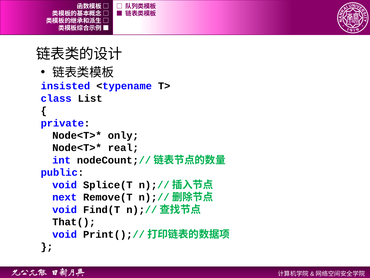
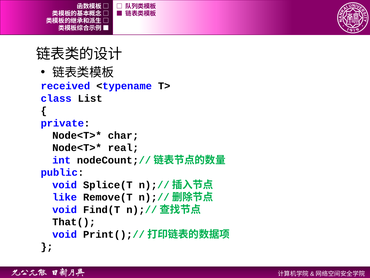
insisted: insisted -> received
only: only -> char
next: next -> like
